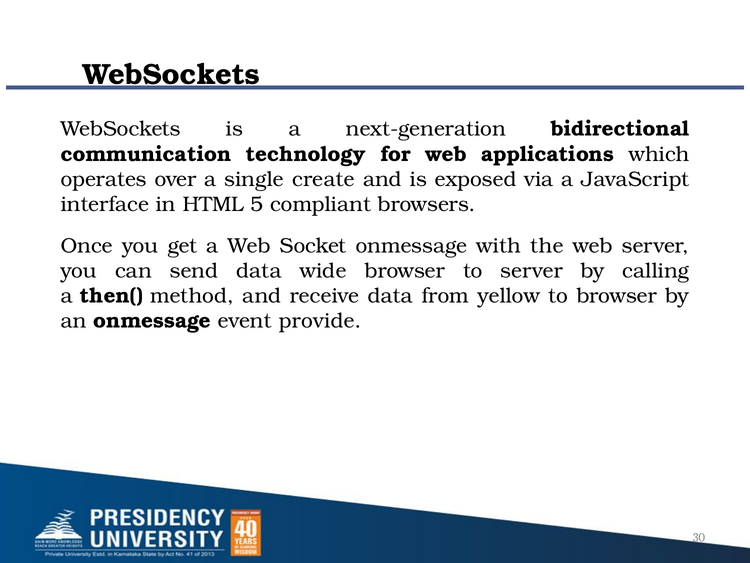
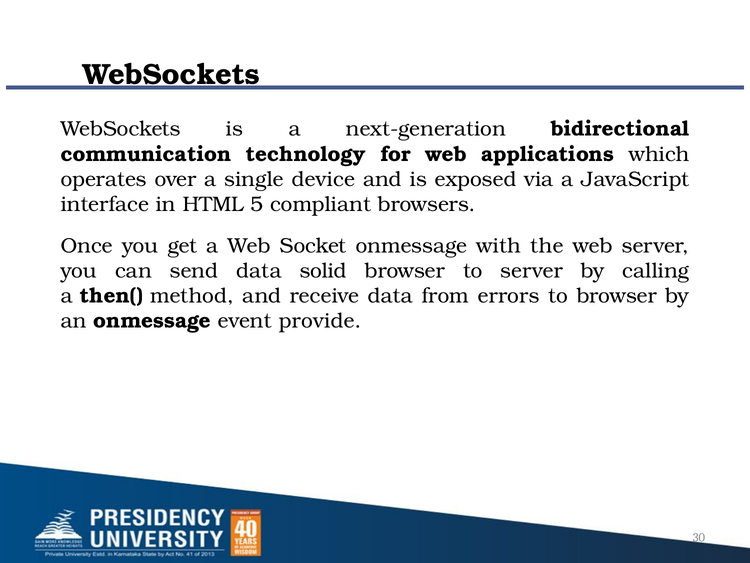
create: create -> device
wide: wide -> solid
yellow: yellow -> errors
